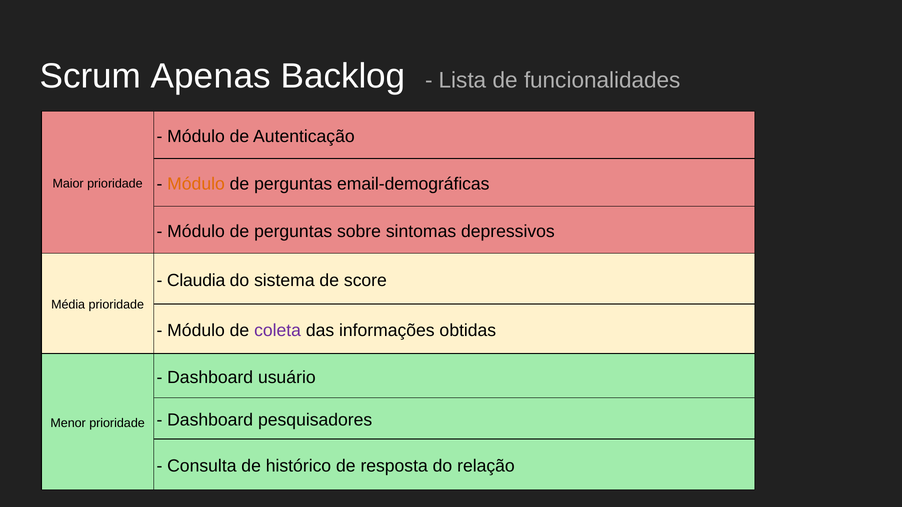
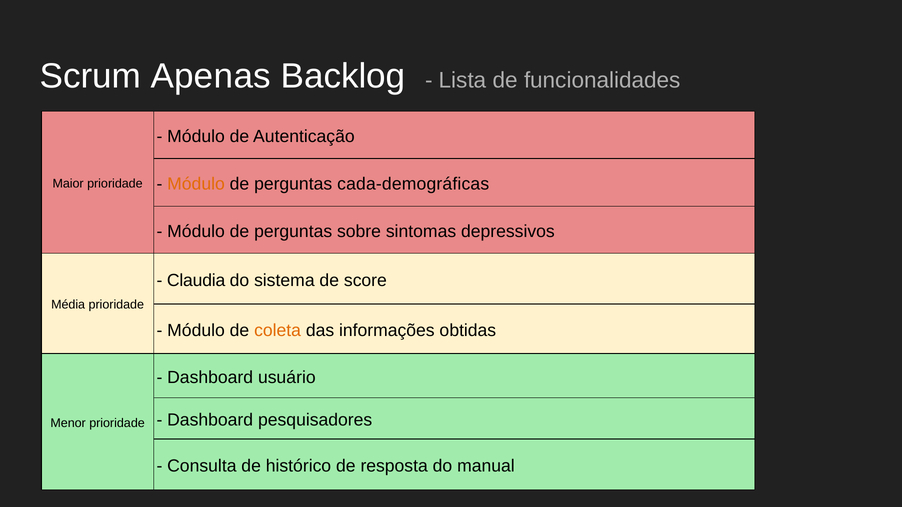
email-demográficas: email-demográficas -> cada-demográficas
coleta colour: purple -> orange
relação: relação -> manual
